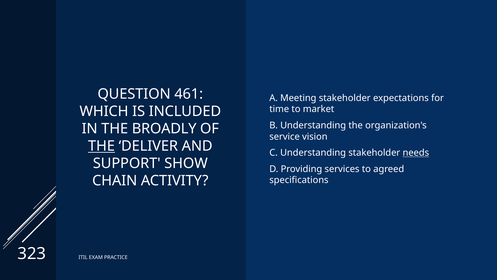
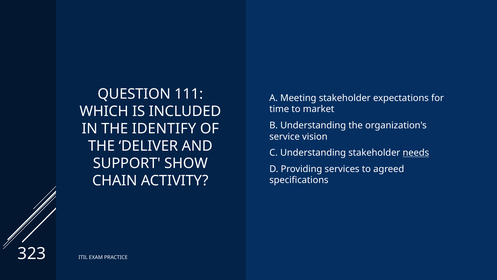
461: 461 -> 111
BROADLY: BROADLY -> IDENTIFY
THE at (101, 146) underline: present -> none
